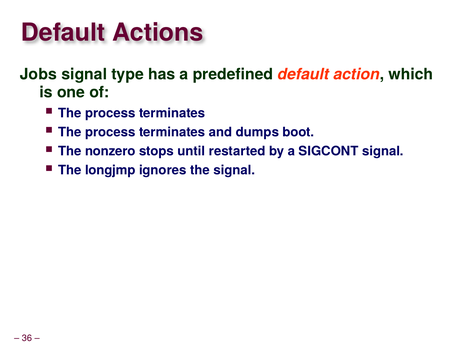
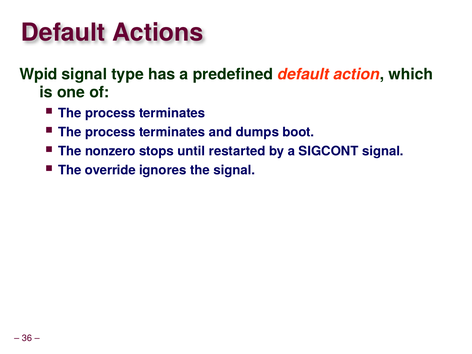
Jobs: Jobs -> Wpid
longjmp: longjmp -> override
